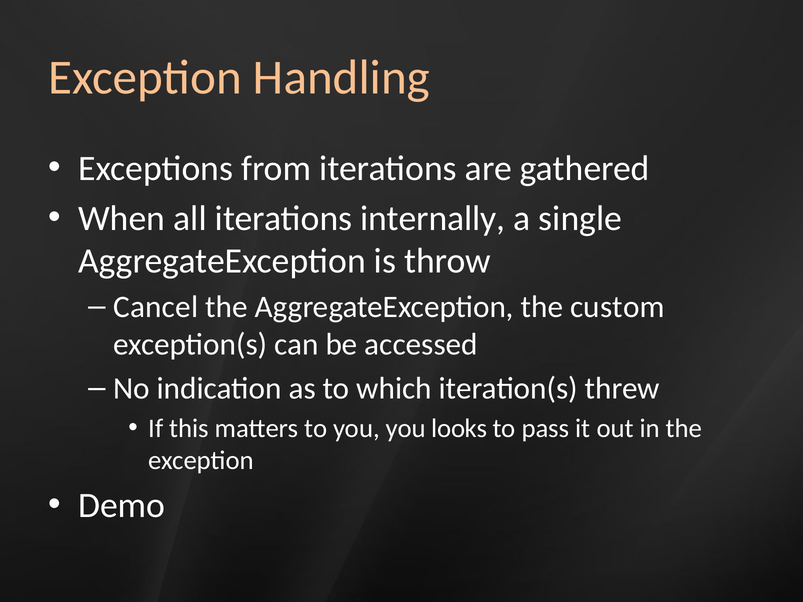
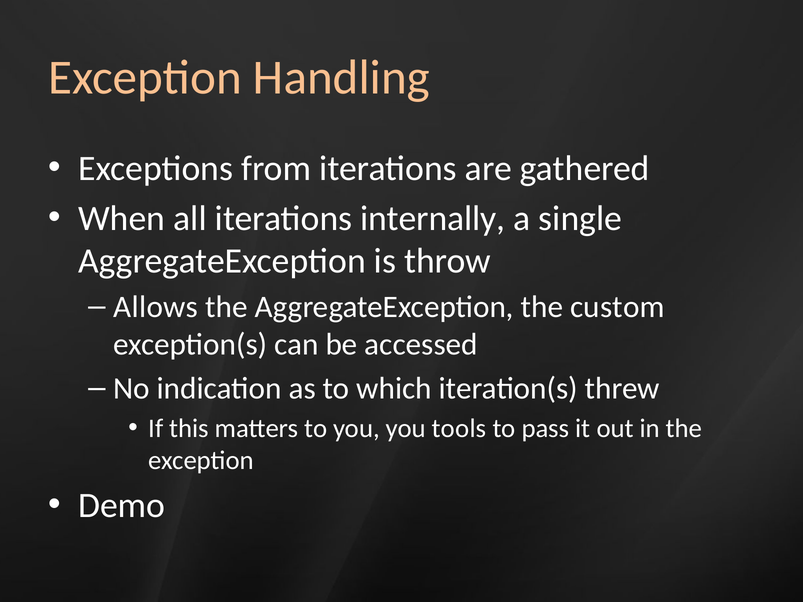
Cancel: Cancel -> Allows
looks: looks -> tools
